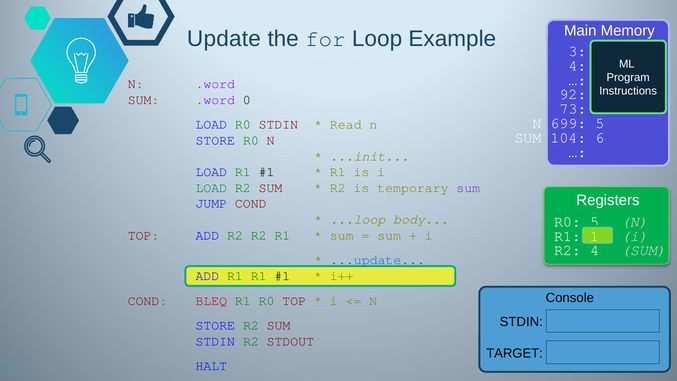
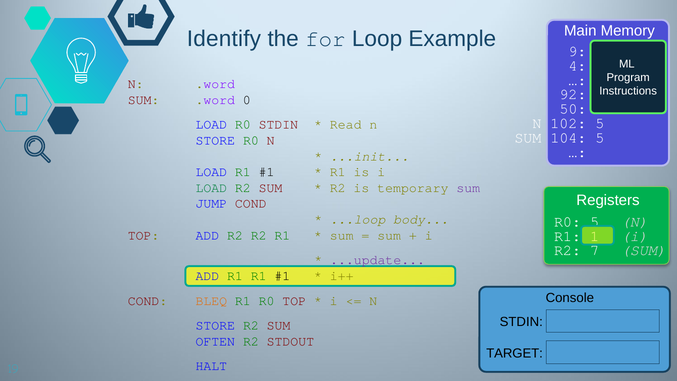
Update: Update -> Identify
3: 3 -> 9
73: 73 -> 50
699: 699 -> 102
104 6: 6 -> 5
R2 4: 4 -> 7
...update colour: blue -> purple
BLEQ colour: red -> orange
STDIN at (215, 341): STDIN -> OFTEN
